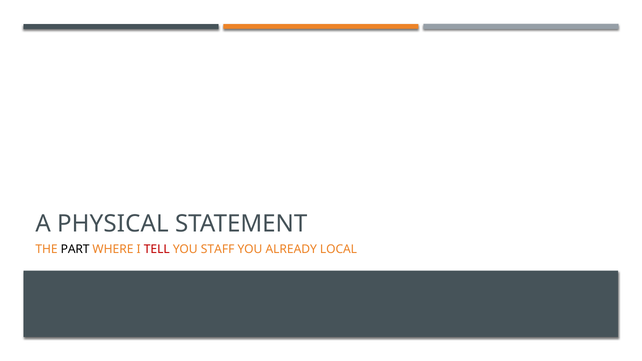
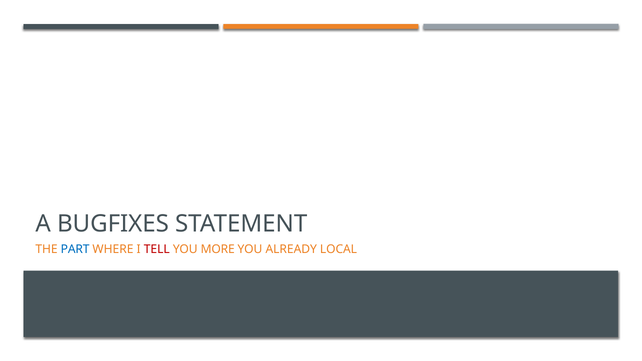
PHYSICAL: PHYSICAL -> BUGFIXES
PART colour: black -> blue
STAFF: STAFF -> MORE
